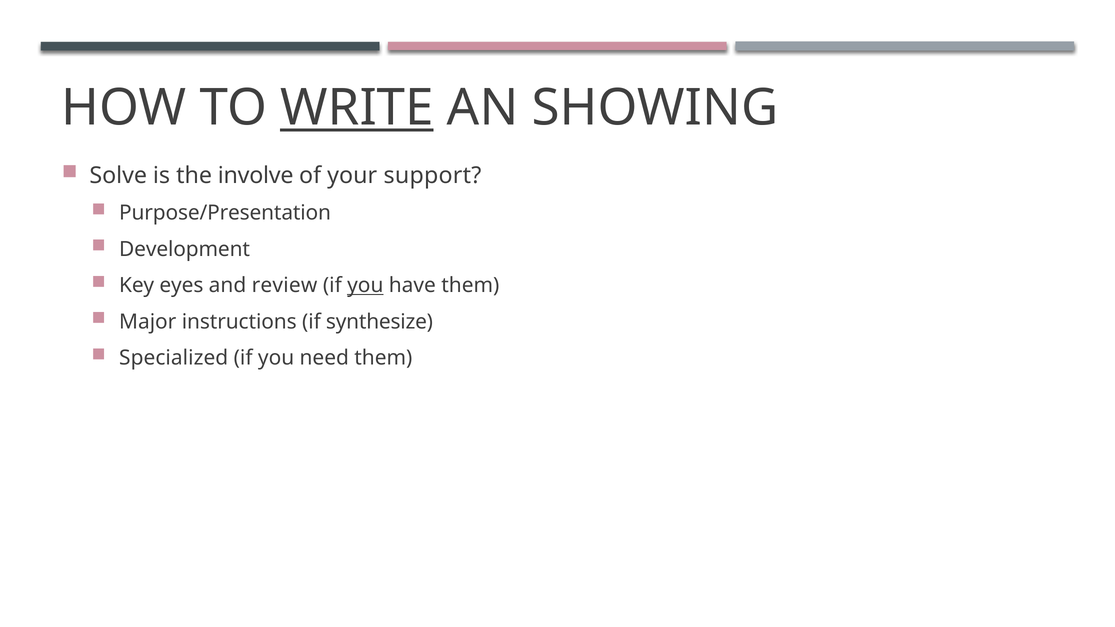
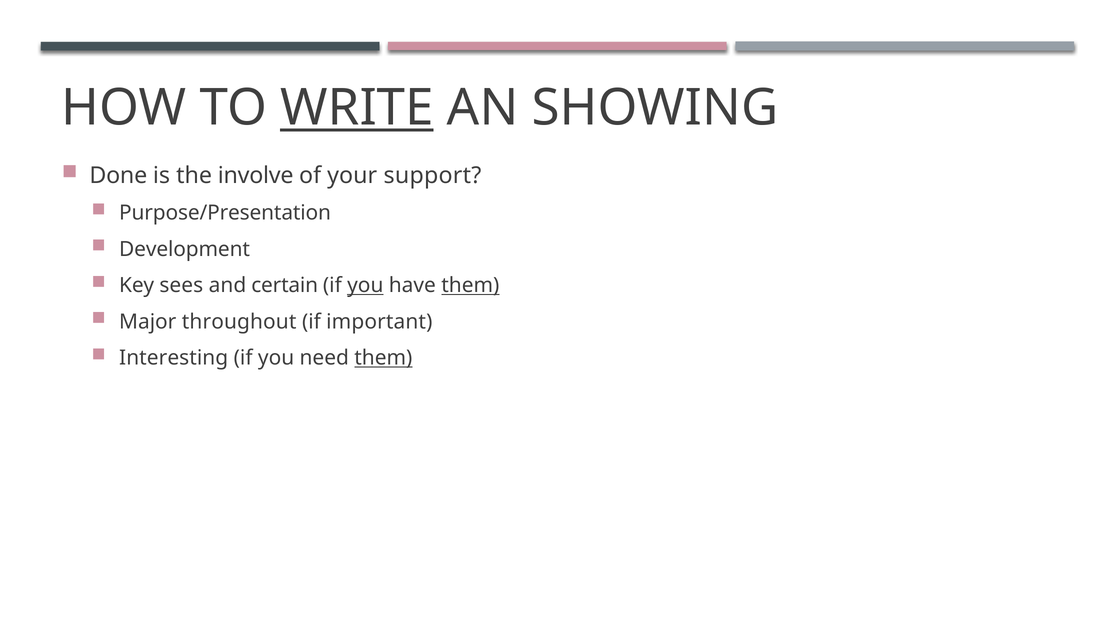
Solve: Solve -> Done
eyes: eyes -> sees
review: review -> certain
them at (470, 286) underline: none -> present
instructions: instructions -> throughout
synthesize: synthesize -> important
Specialized: Specialized -> Interesting
them at (383, 358) underline: none -> present
